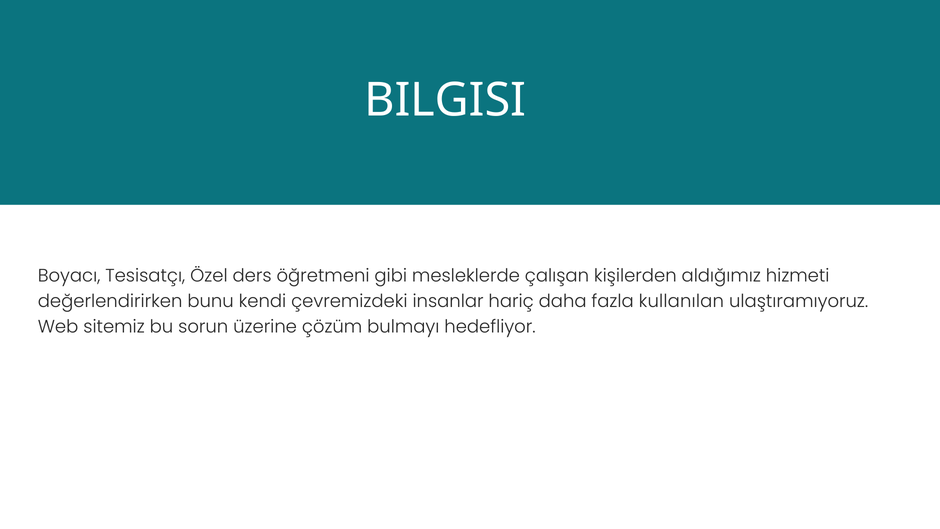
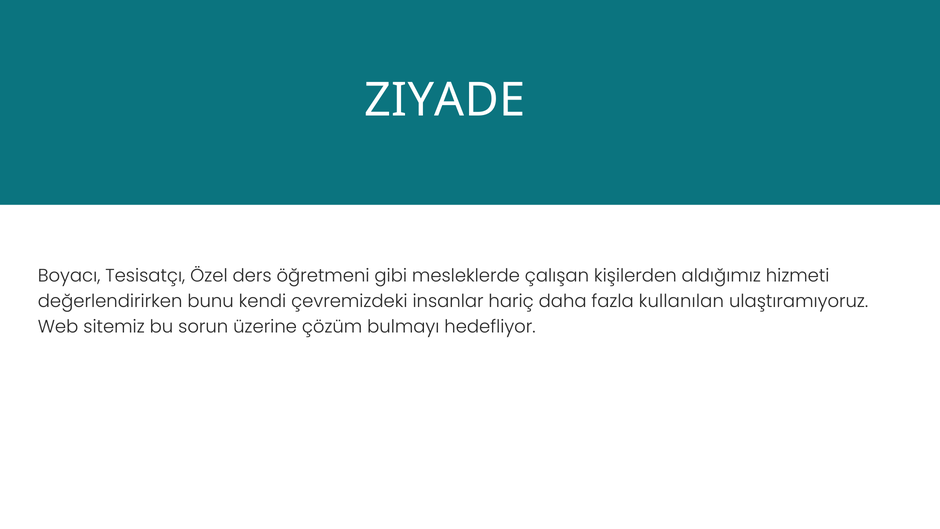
BILGISI: BILGISI -> ZIYADE
